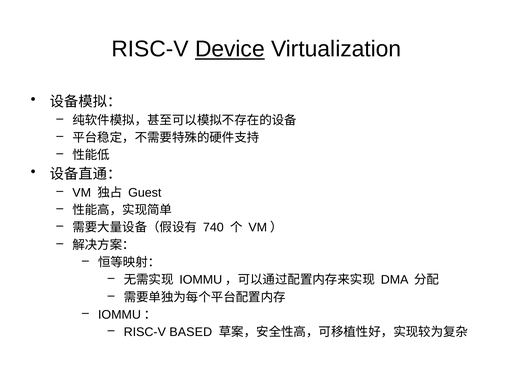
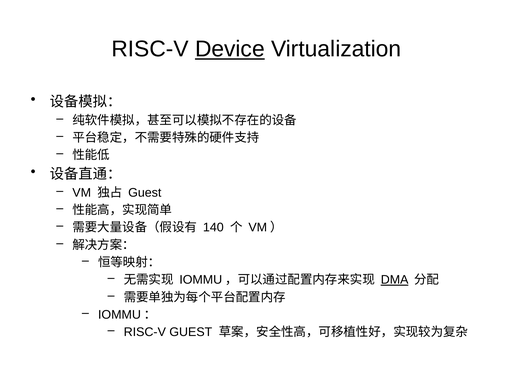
740: 740 -> 140
DMA underline: none -> present
RISC-V BASED: BASED -> GUEST
